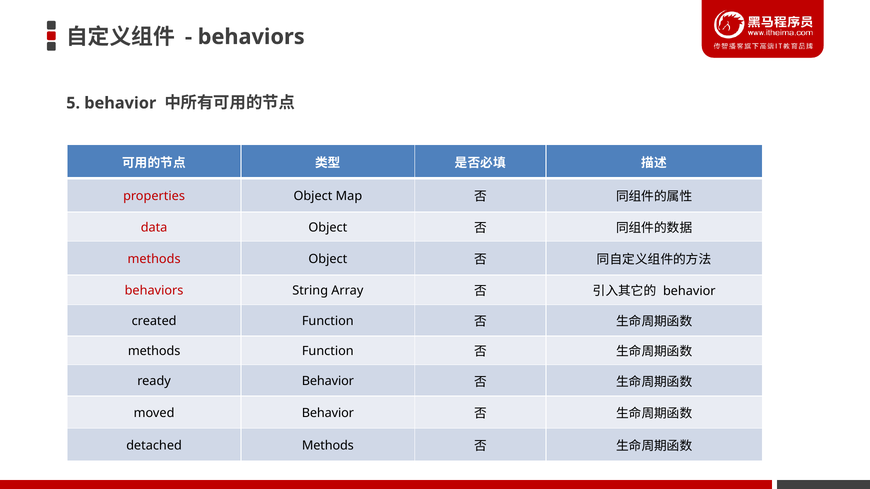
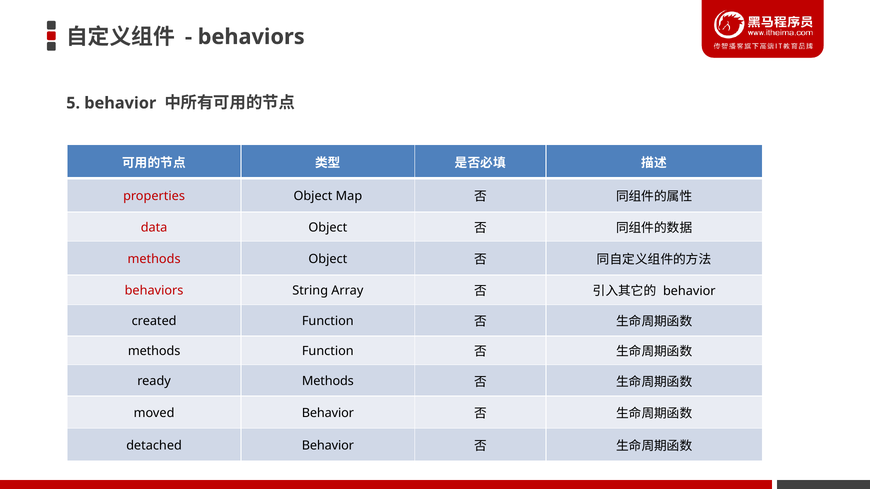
ready Behavior: Behavior -> Methods
detached Methods: Methods -> Behavior
